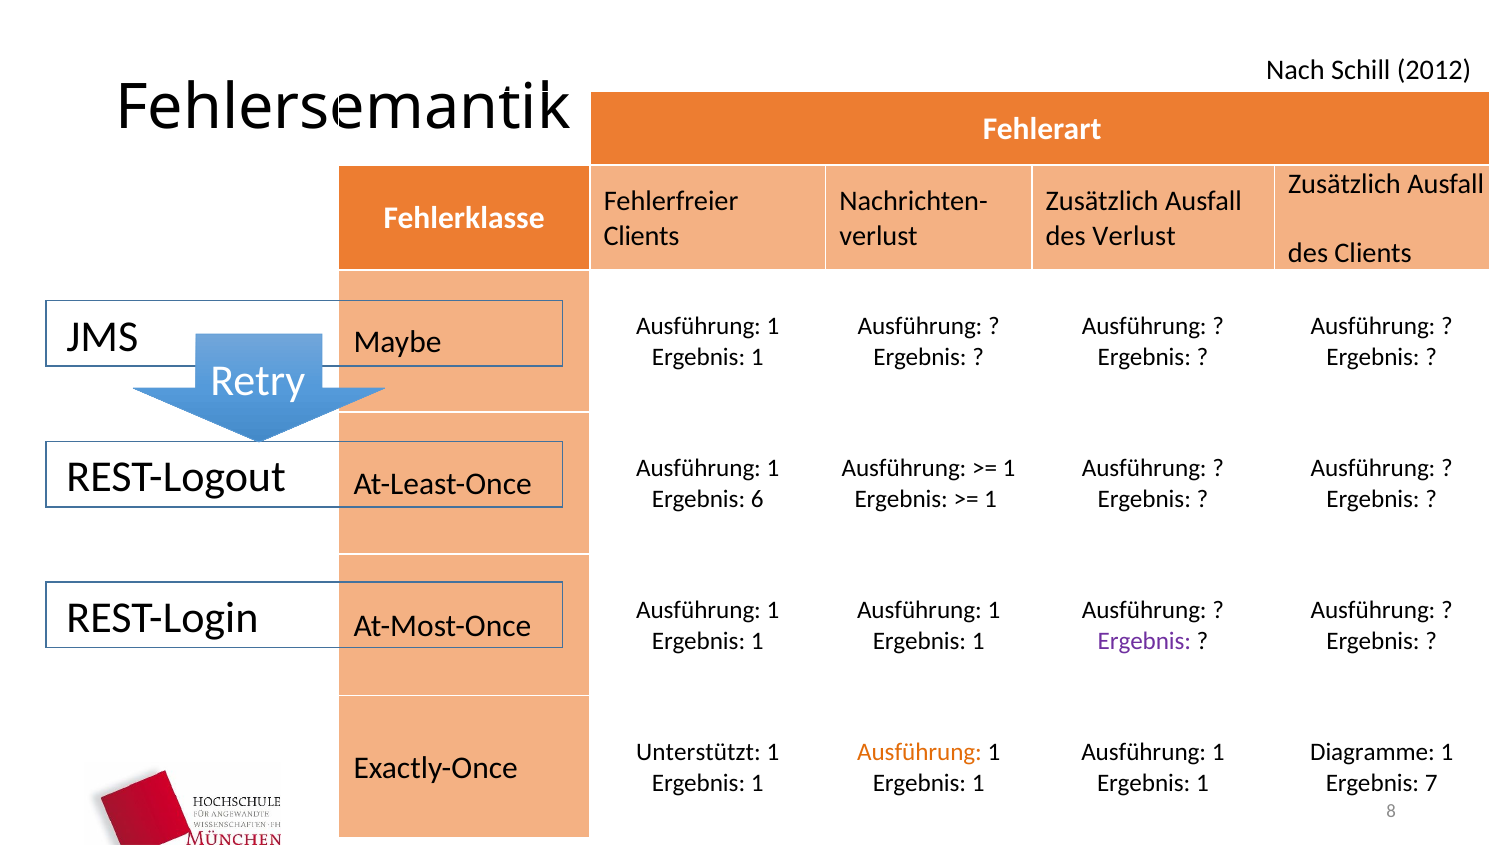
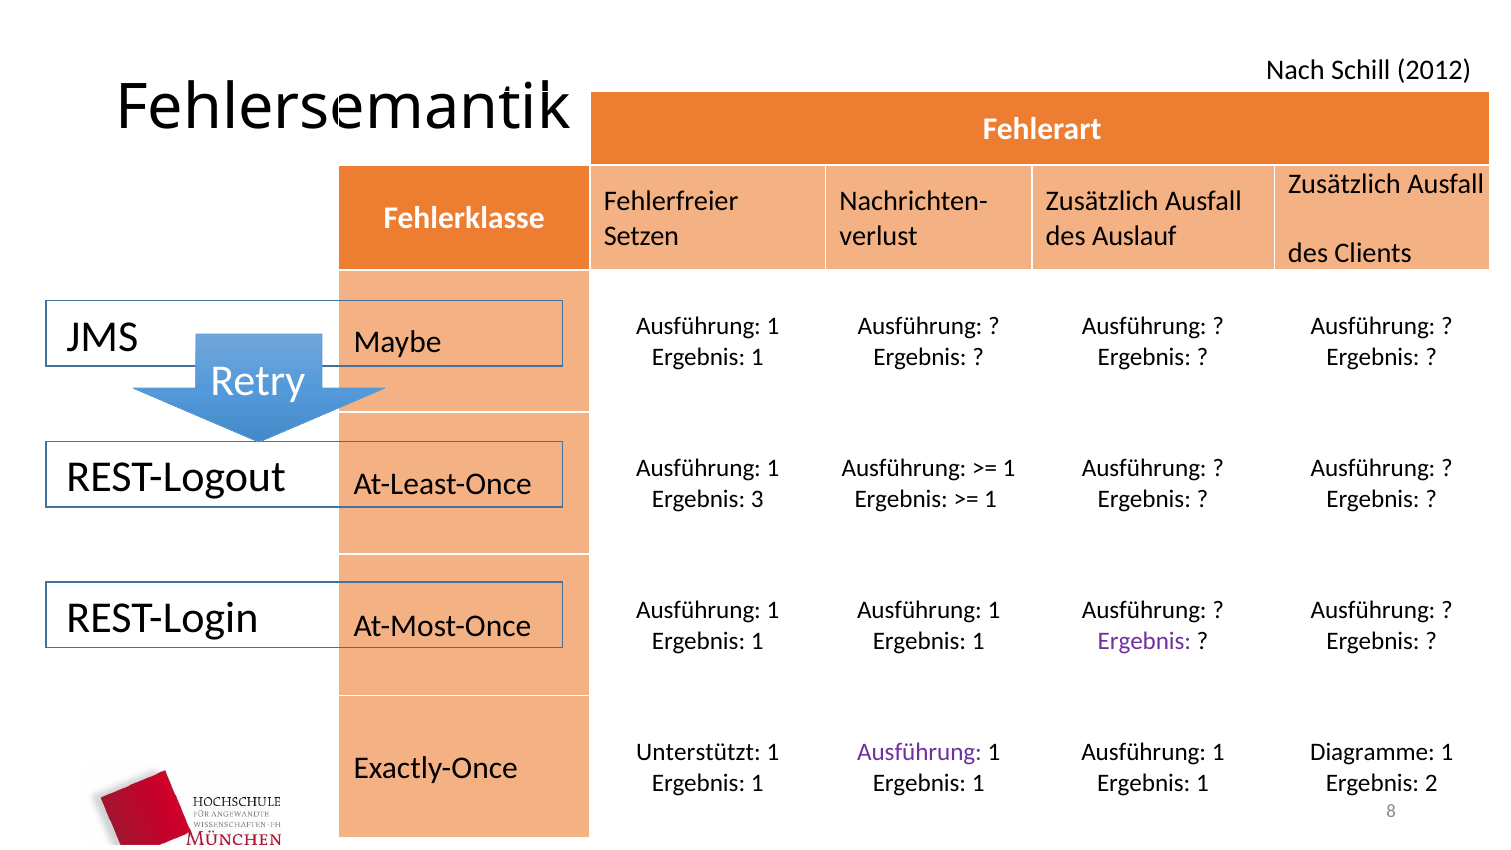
Clients at (641, 236): Clients -> Setzen
des Verlust: Verlust -> Auslauf
6: 6 -> 3
Ausführung at (920, 752) colour: orange -> purple
7: 7 -> 2
